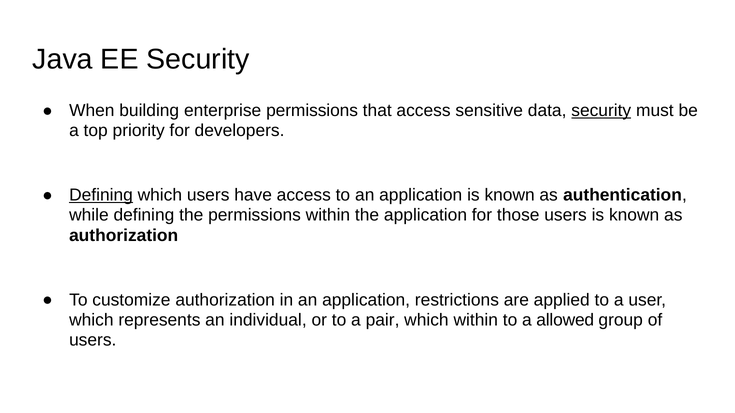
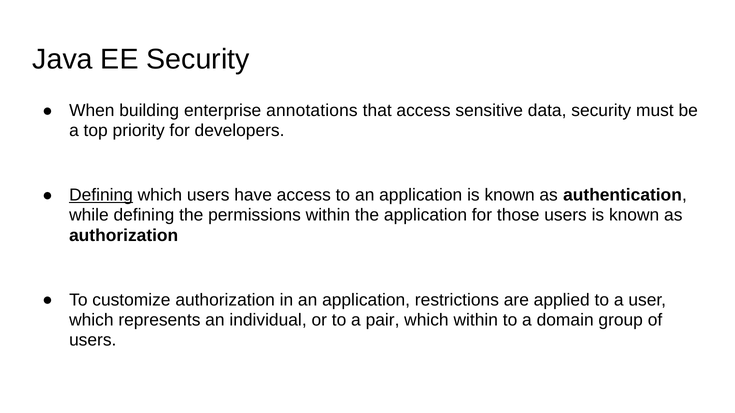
enterprise permissions: permissions -> annotations
security at (601, 111) underline: present -> none
allowed: allowed -> domain
